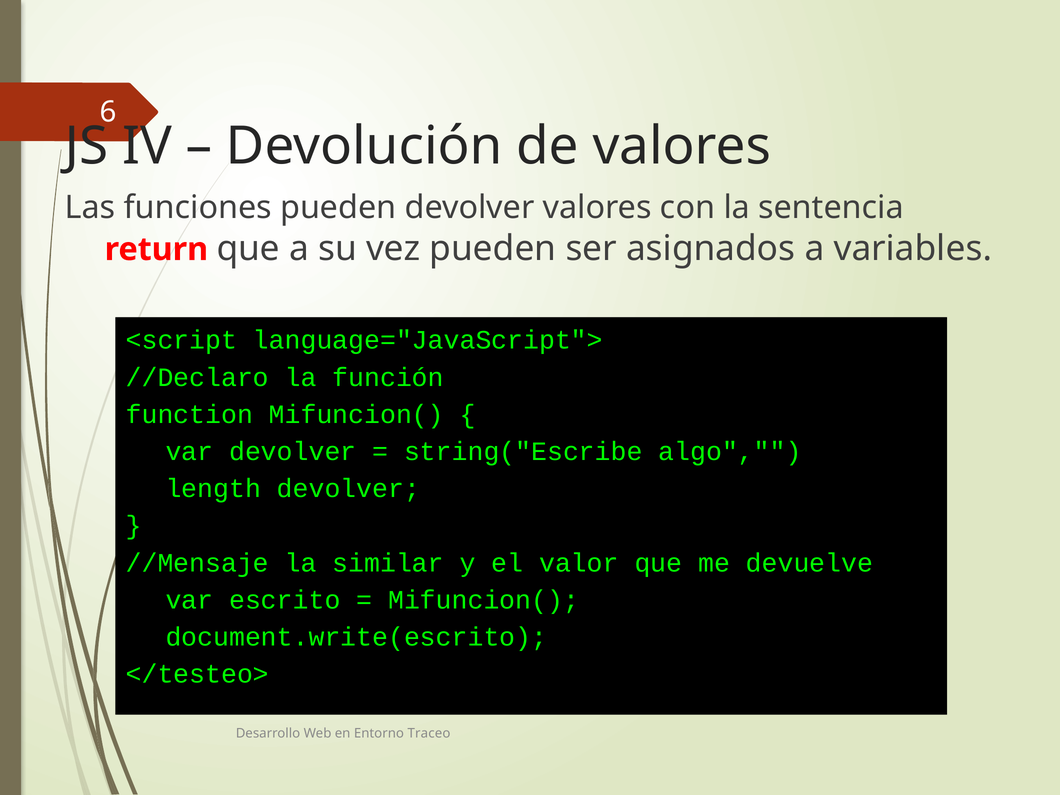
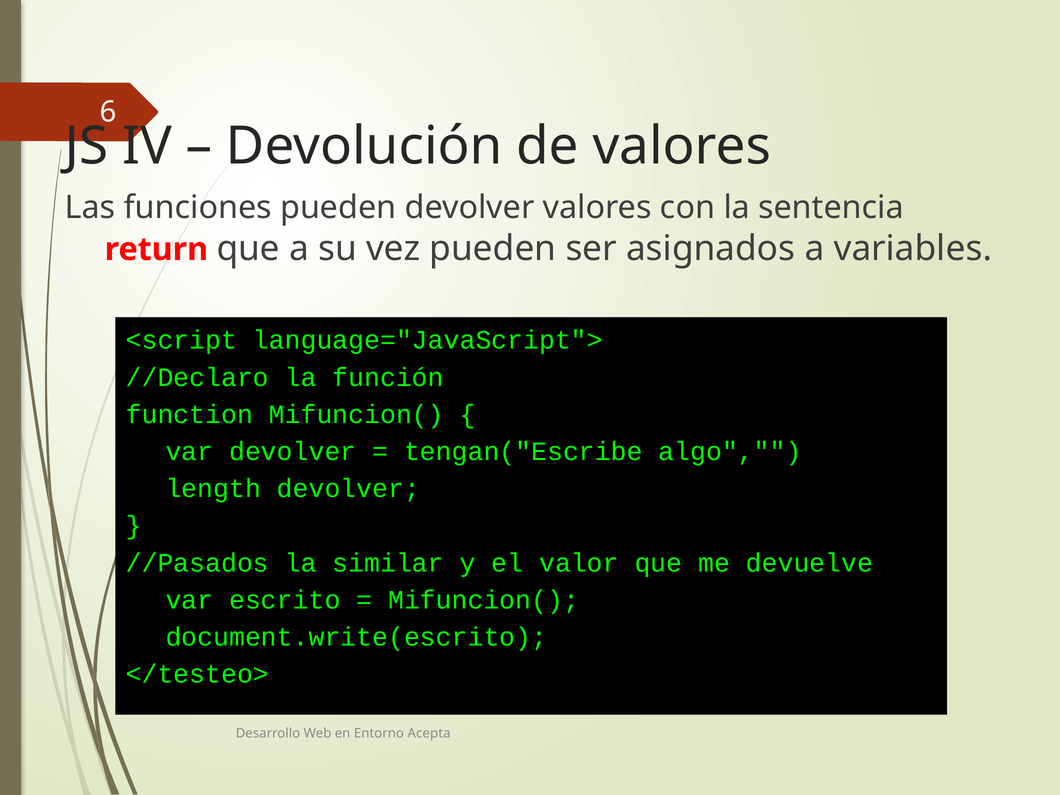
string("Escribe: string("Escribe -> tengan("Escribe
//Mensaje: //Mensaje -> //Pasados
Traceo: Traceo -> Acepta
